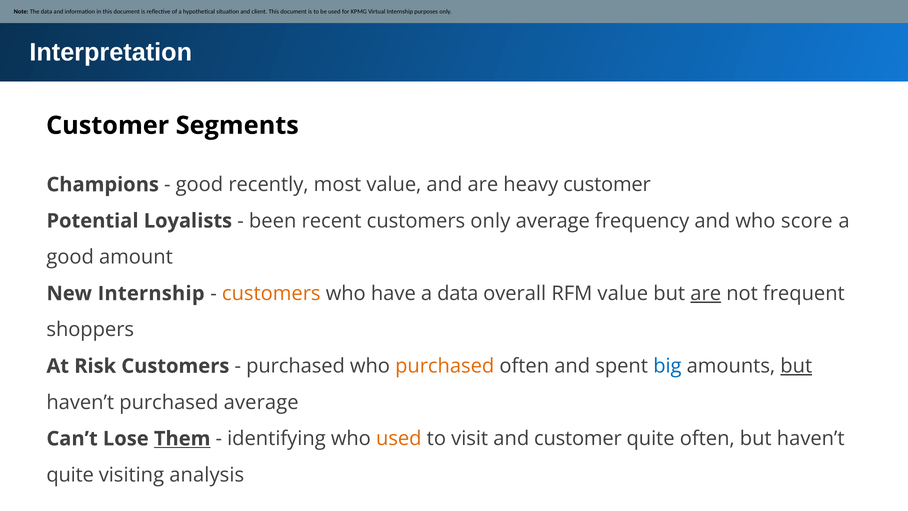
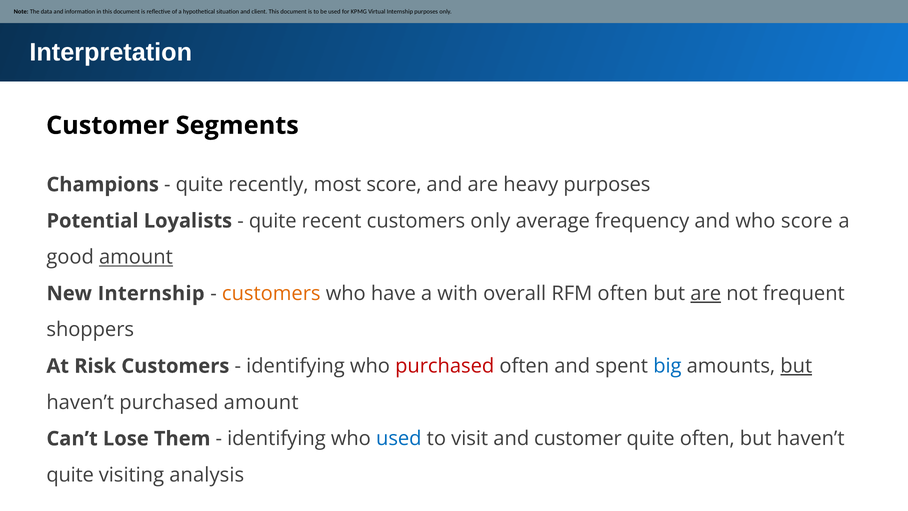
good at (199, 185): good -> quite
most value: value -> score
heavy customer: customer -> purposes
been at (273, 221): been -> quite
amount at (136, 257) underline: none -> present
a data: data -> with
RFM value: value -> often
purchased at (296, 366): purchased -> identifying
purchased at (445, 366) colour: orange -> red
purchased average: average -> amount
Them underline: present -> none
used at (399, 439) colour: orange -> blue
